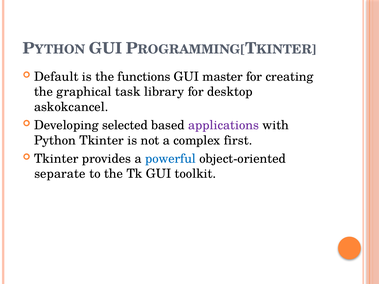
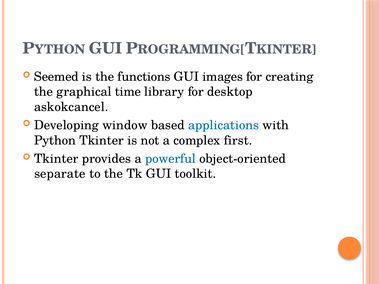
Default: Default -> Seemed
master: master -> images
task: task -> time
selected: selected -> window
applications colour: purple -> blue
